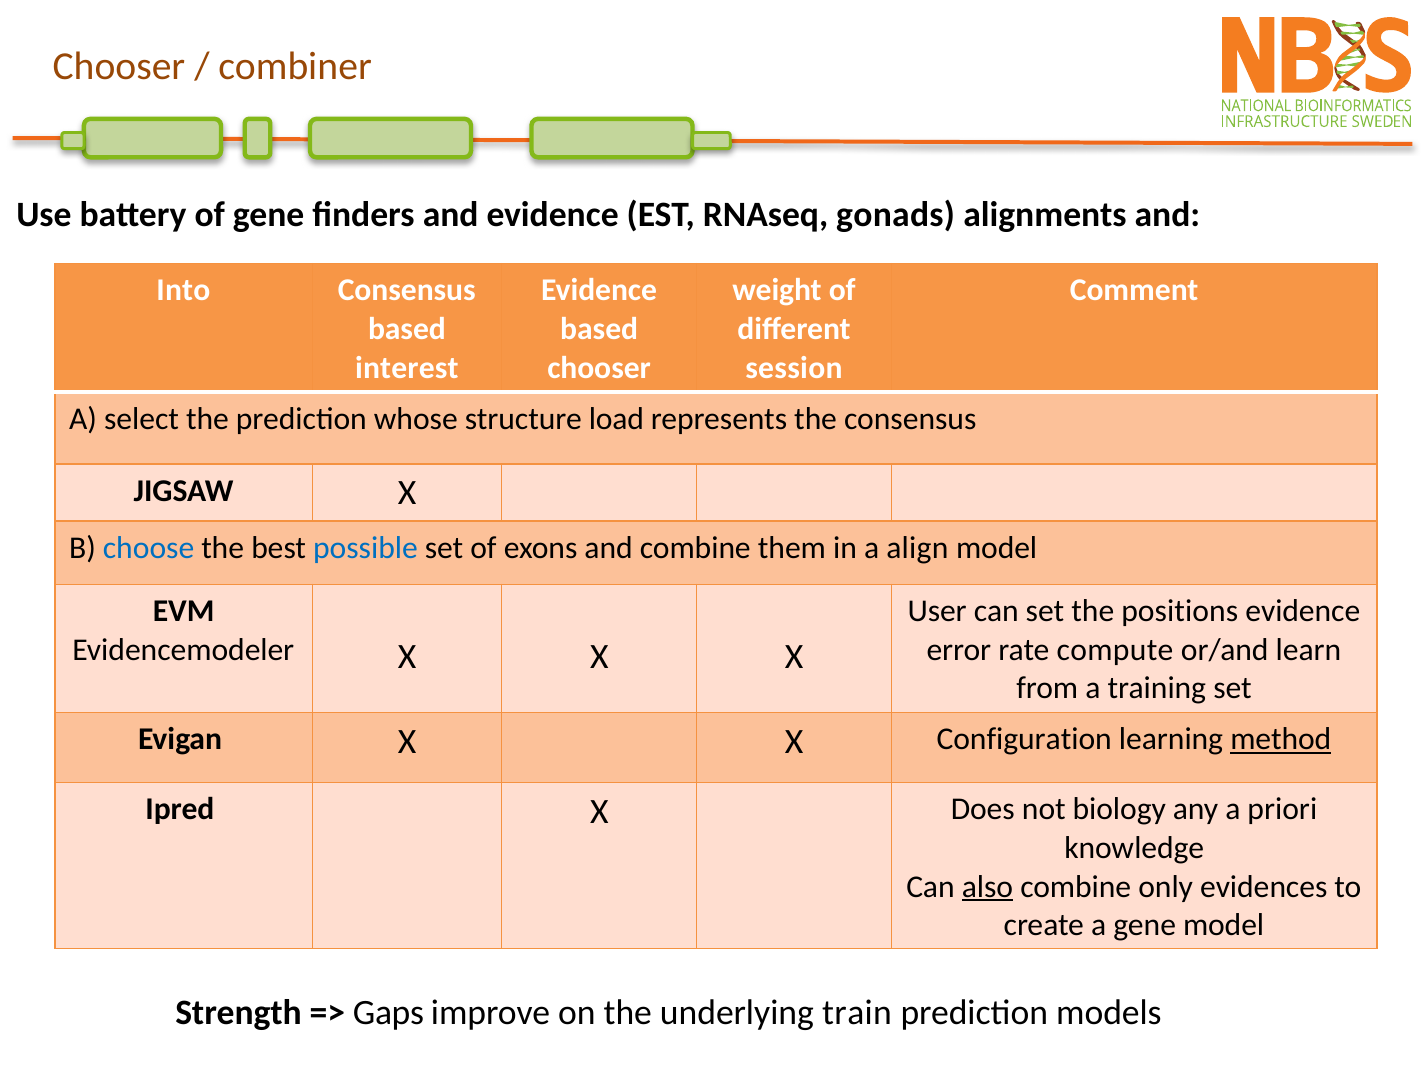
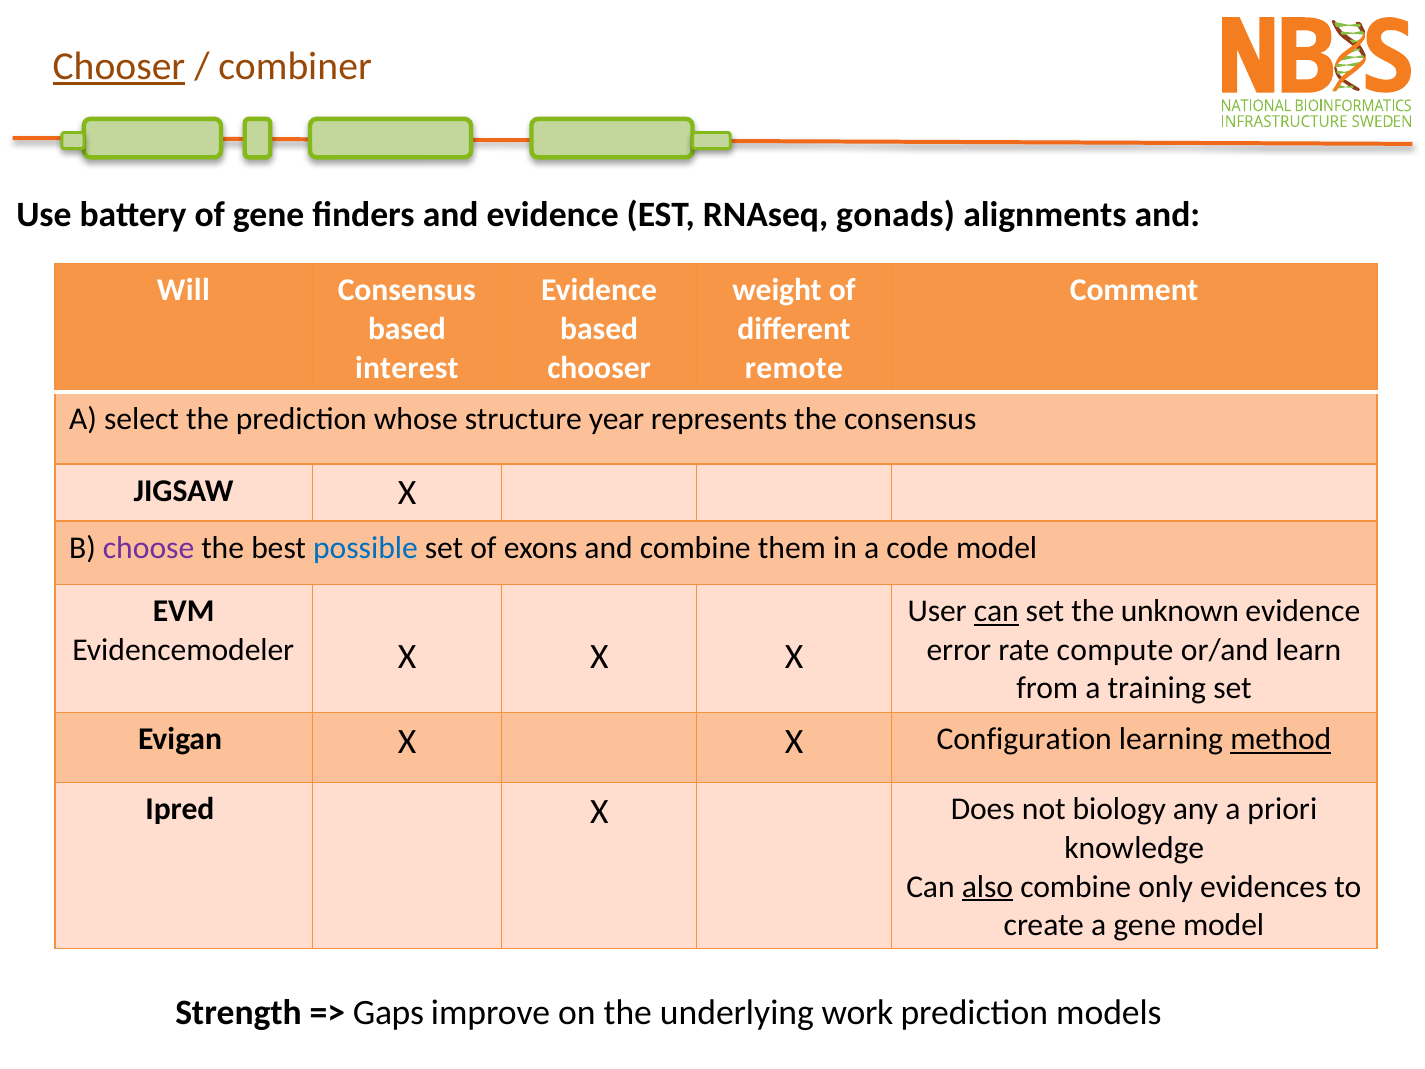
Chooser at (119, 66) underline: none -> present
Into: Into -> Will
session: session -> remote
load: load -> year
choose colour: blue -> purple
align: align -> code
can at (996, 611) underline: none -> present
positions: positions -> unknown
train: train -> work
